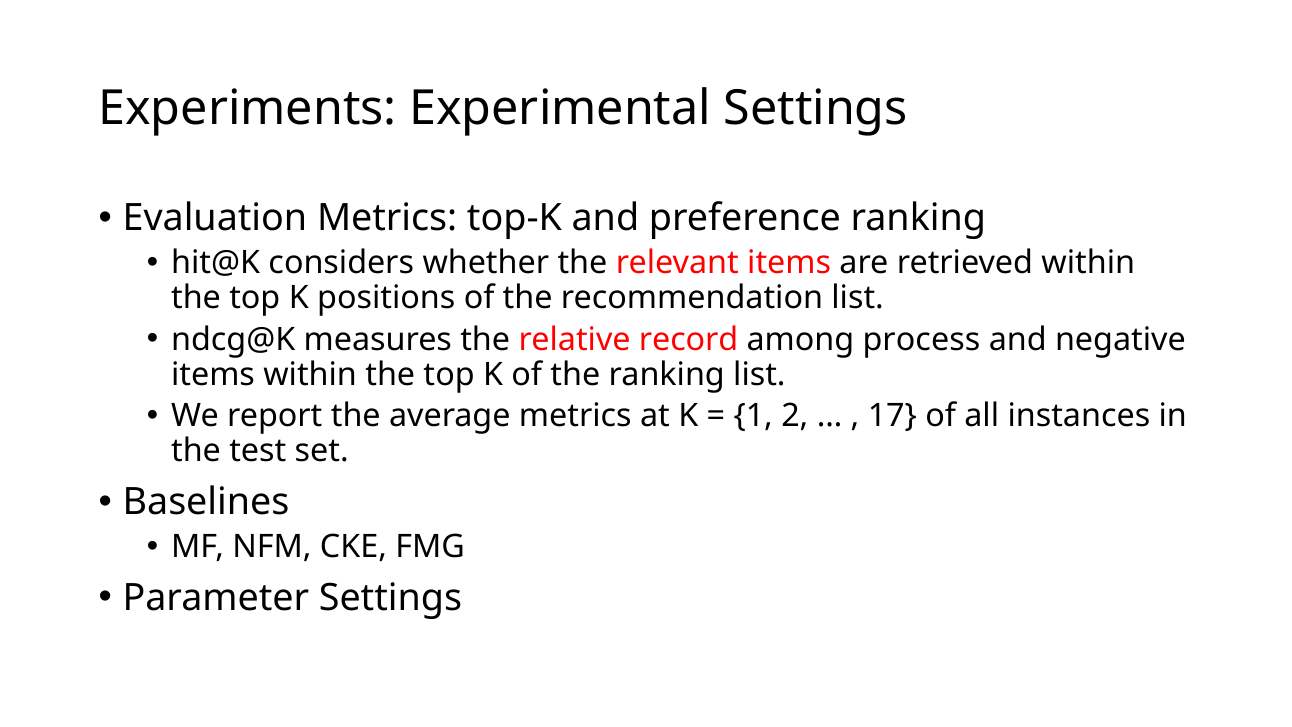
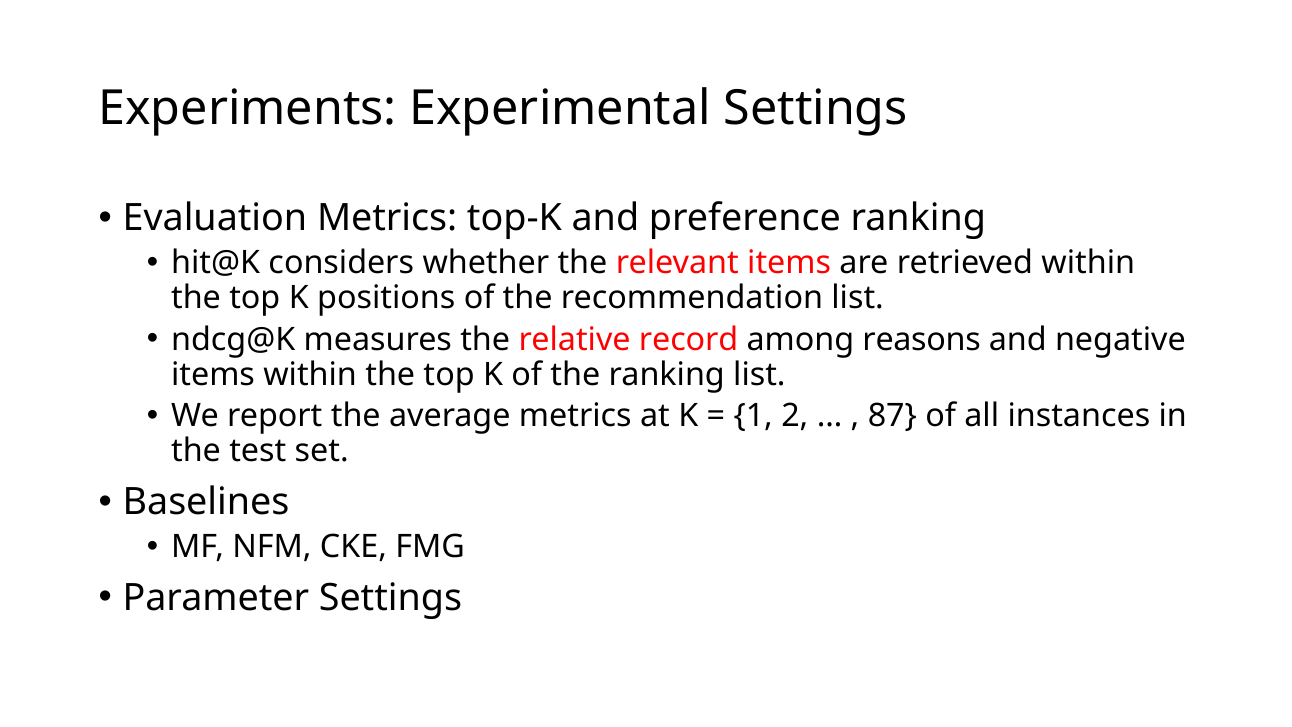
process: process -> reasons
17: 17 -> 87
